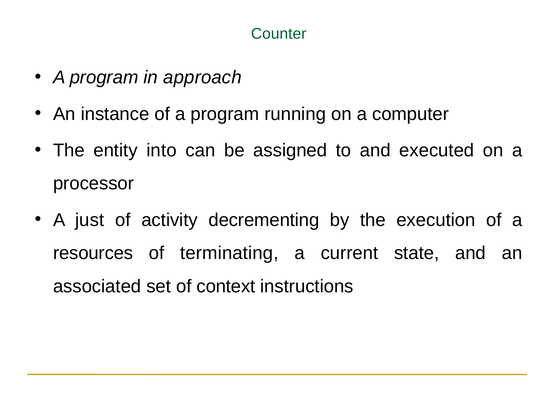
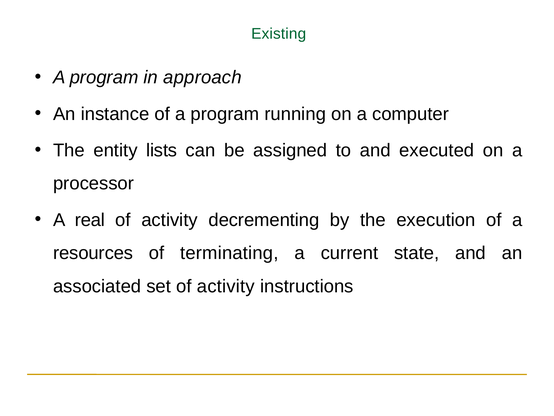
Counter: Counter -> Existing
into: into -> lists
just: just -> real
set of context: context -> activity
